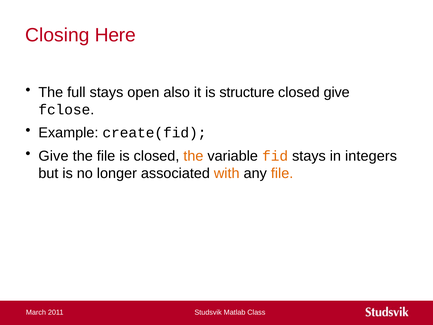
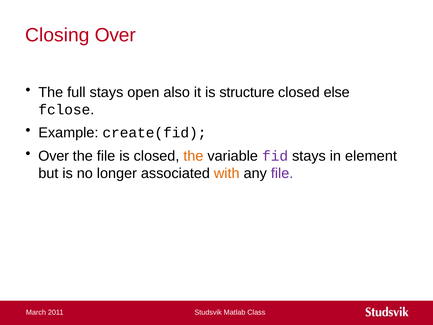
Closing Here: Here -> Over
closed give: give -> else
Give at (53, 156): Give -> Over
fid colour: orange -> purple
integers: integers -> element
file at (282, 173) colour: orange -> purple
